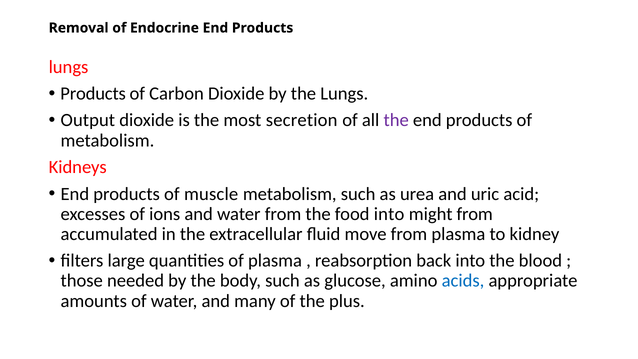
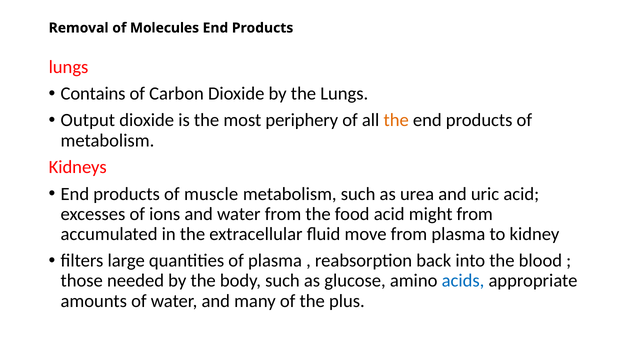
Endocrine: Endocrine -> Molecules
Products at (93, 94): Products -> Contains
secretion: secretion -> periphery
the at (396, 120) colour: purple -> orange
food into: into -> acid
